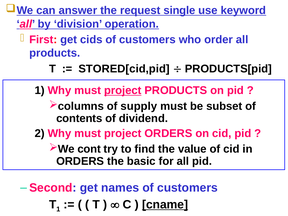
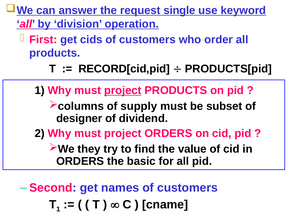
STORED[cid,pid: STORED[cid,pid -> RECORD[cid,pid
contents: contents -> designer
cont: cont -> they
cname underline: present -> none
